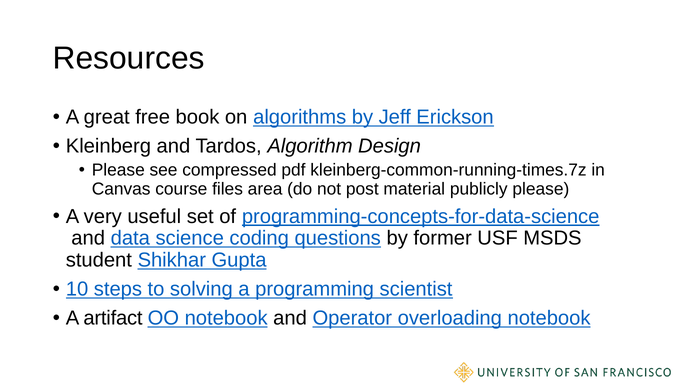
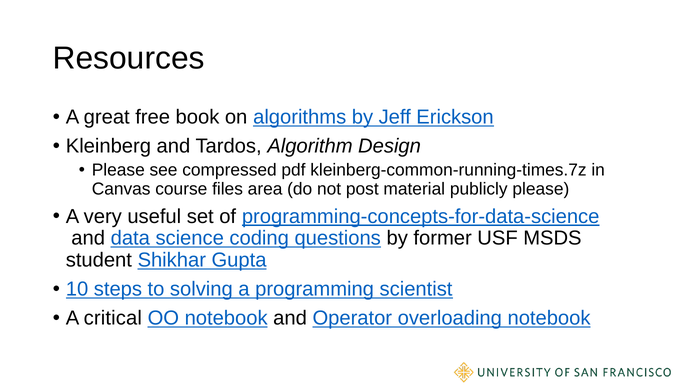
artifact: artifact -> critical
